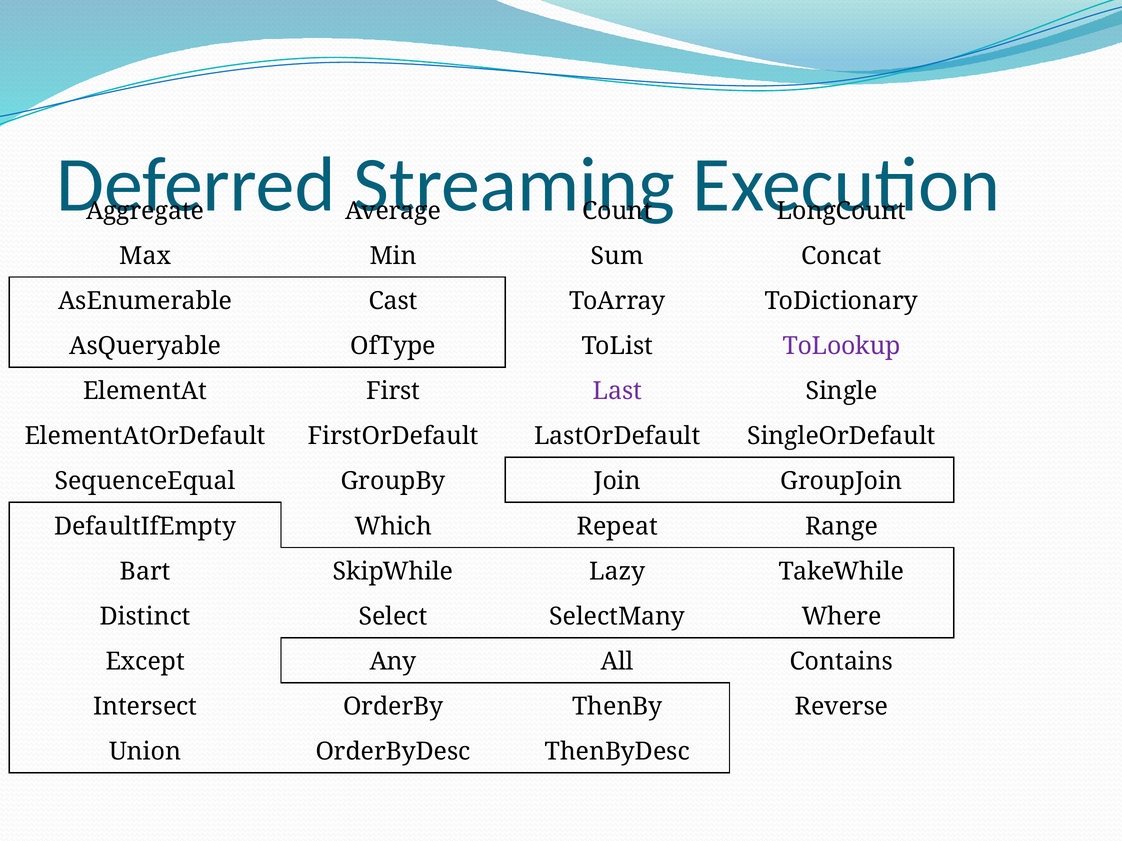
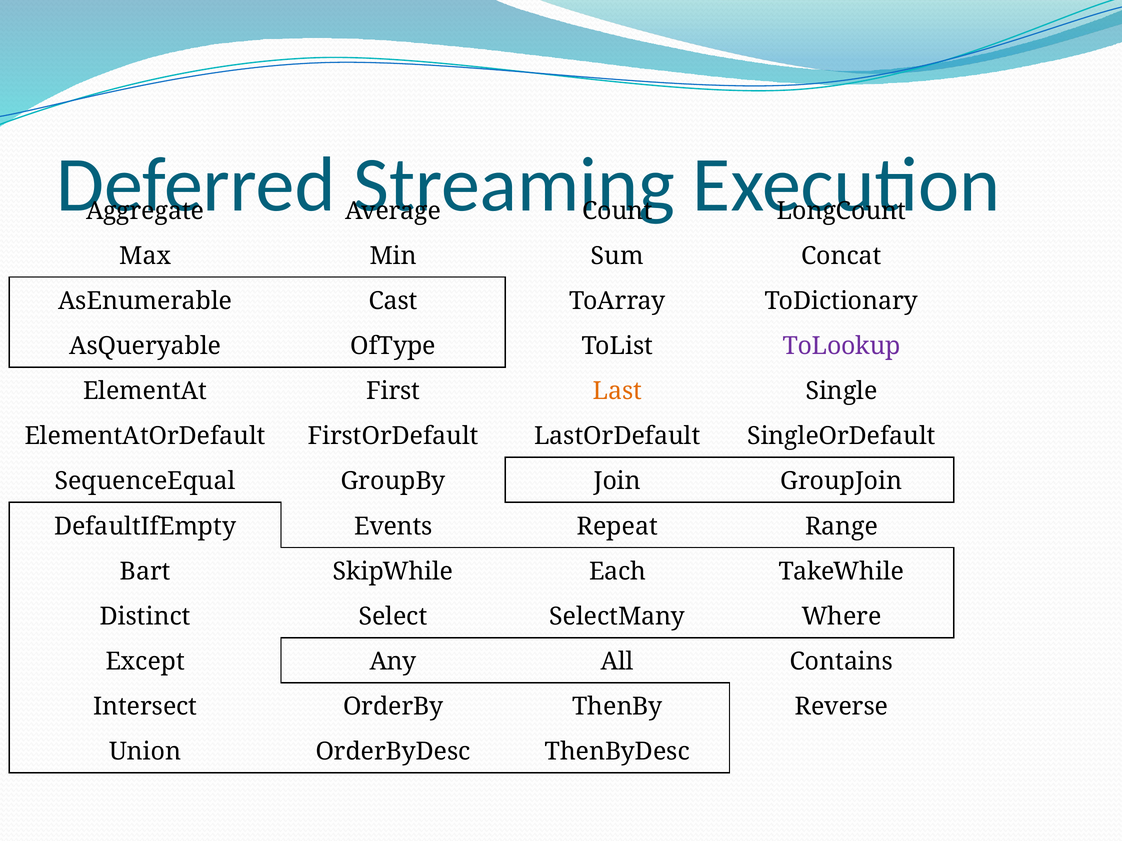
Last colour: purple -> orange
Which: Which -> Events
Lazy: Lazy -> Each
